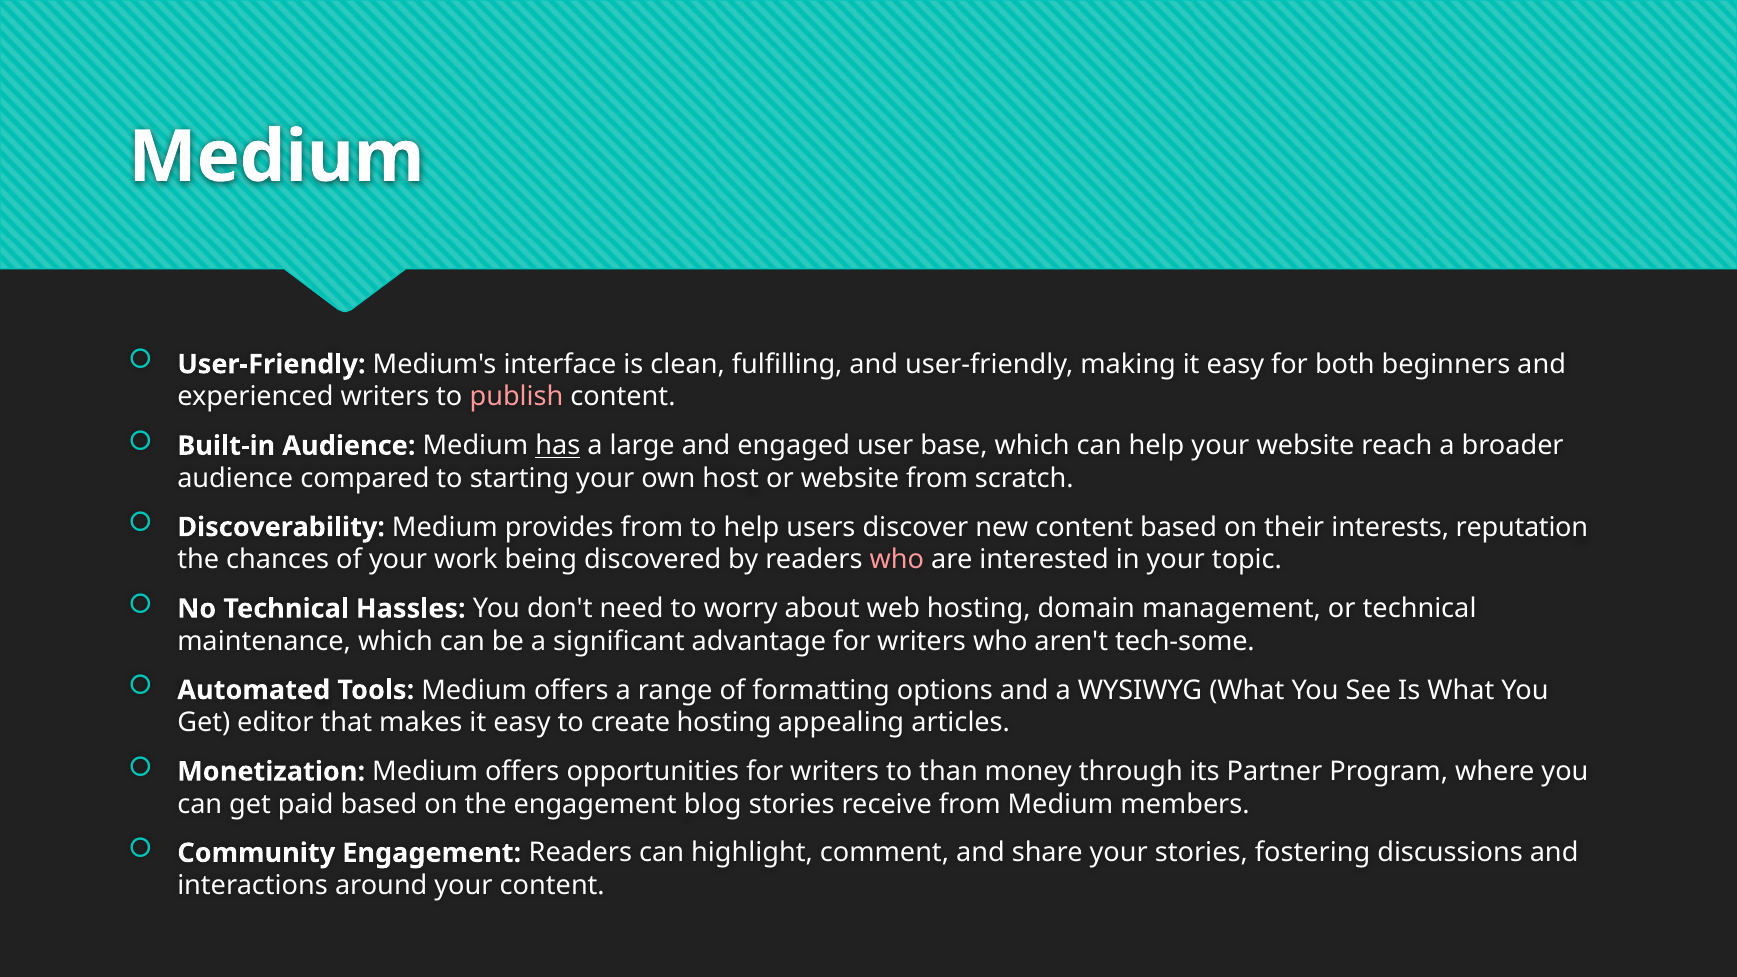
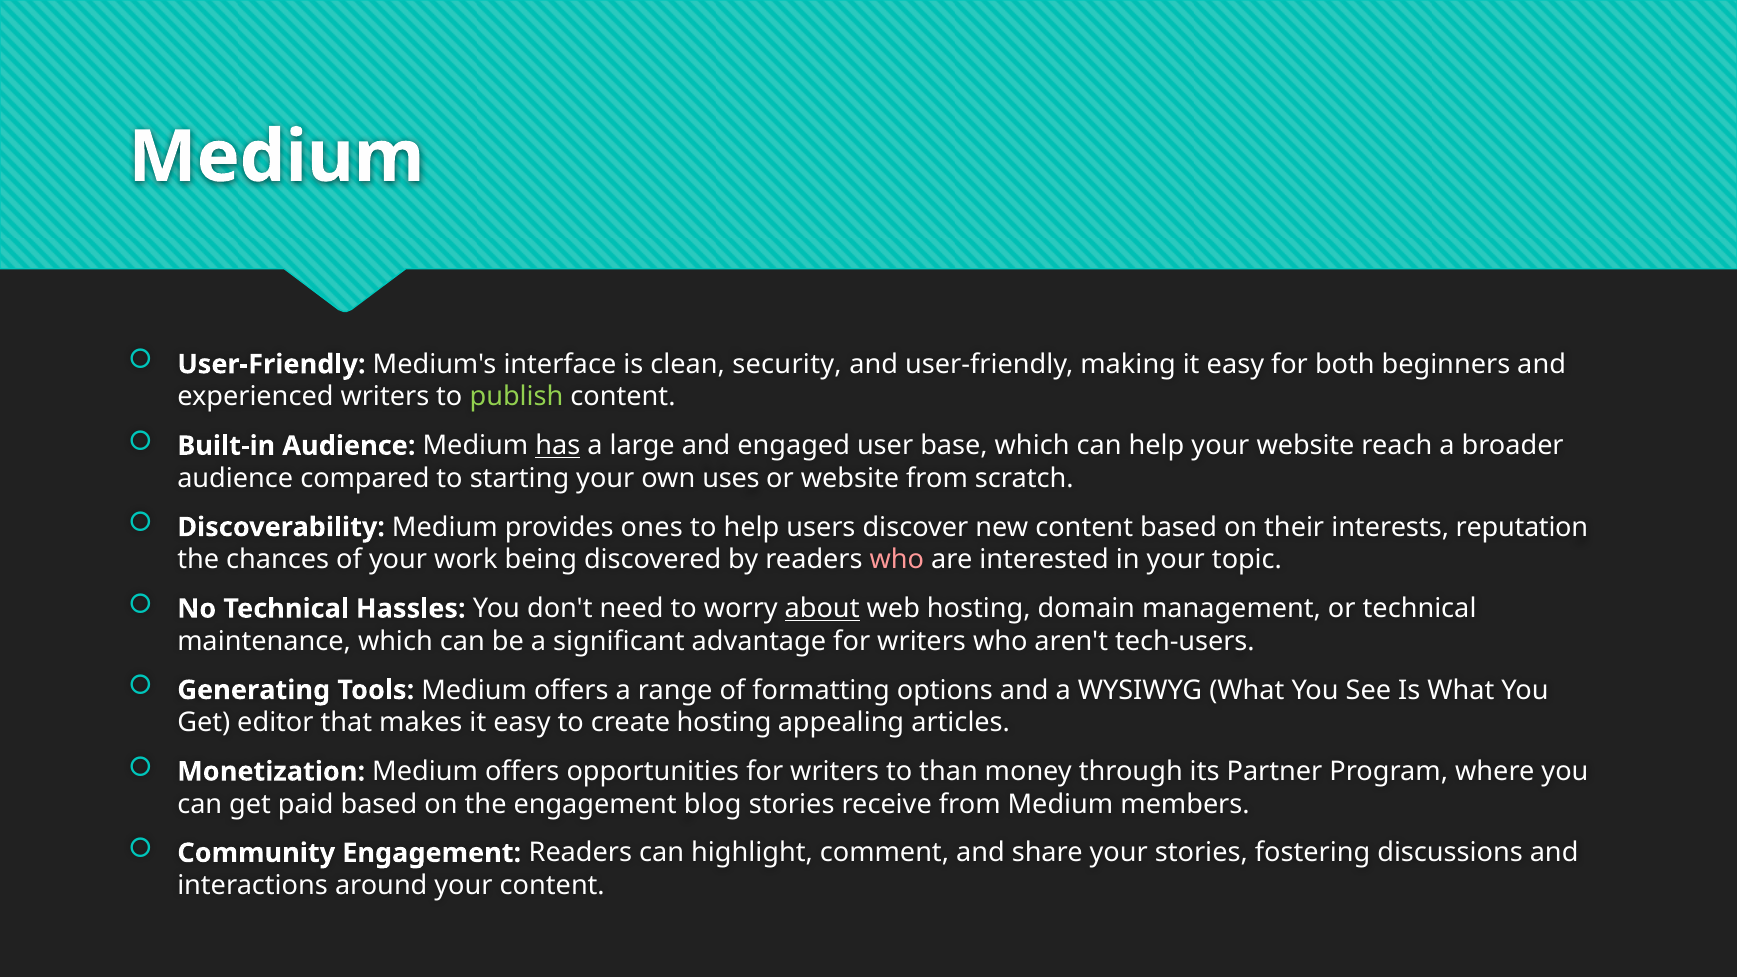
fulfilling: fulfilling -> security
publish colour: pink -> light green
host: host -> uses
provides from: from -> ones
about underline: none -> present
tech-some: tech-some -> tech-users
Automated: Automated -> Generating
